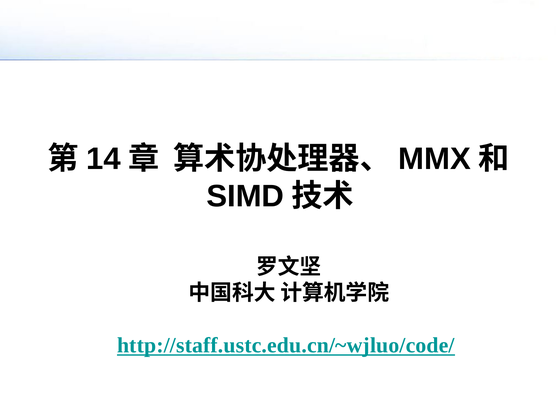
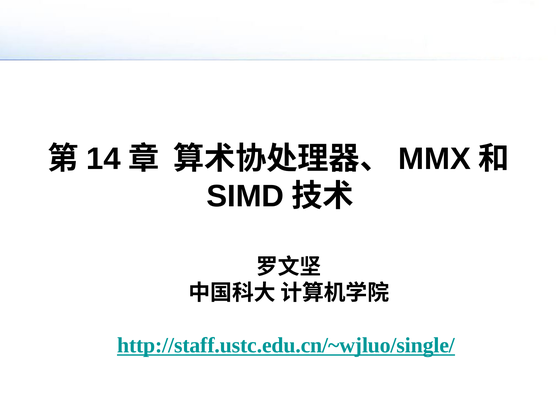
http://staff.ustc.edu.cn/~wjluo/code/: http://staff.ustc.edu.cn/~wjluo/code/ -> http://staff.ustc.edu.cn/~wjluo/single/
